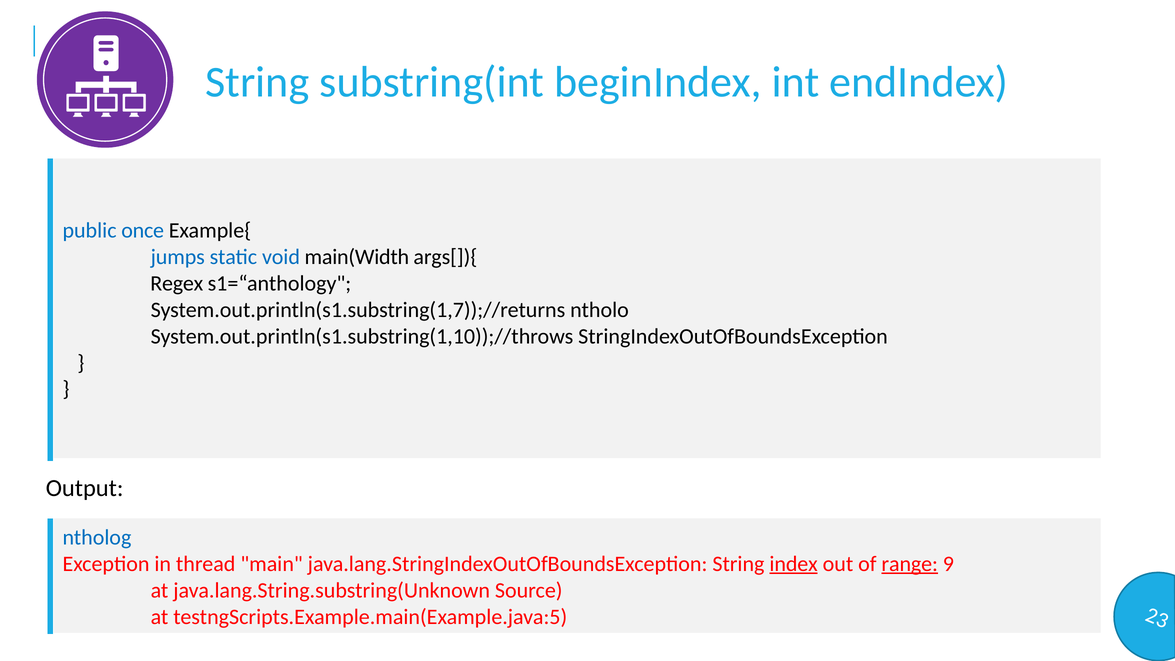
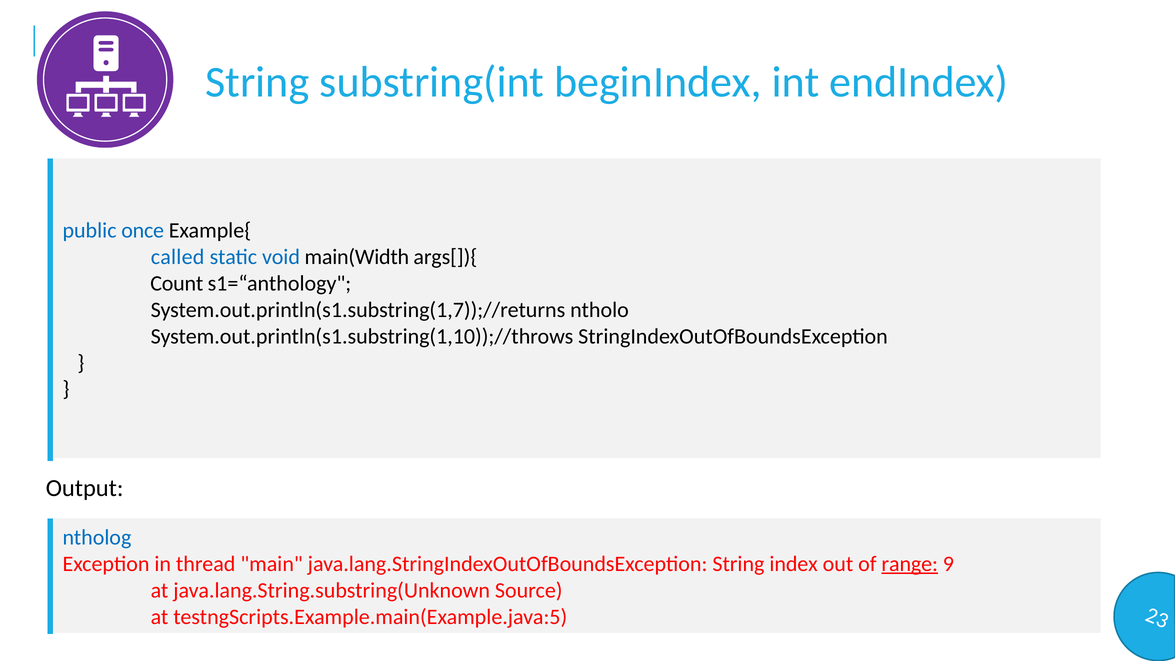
jumps: jumps -> called
Regex: Regex -> Count
index underline: present -> none
